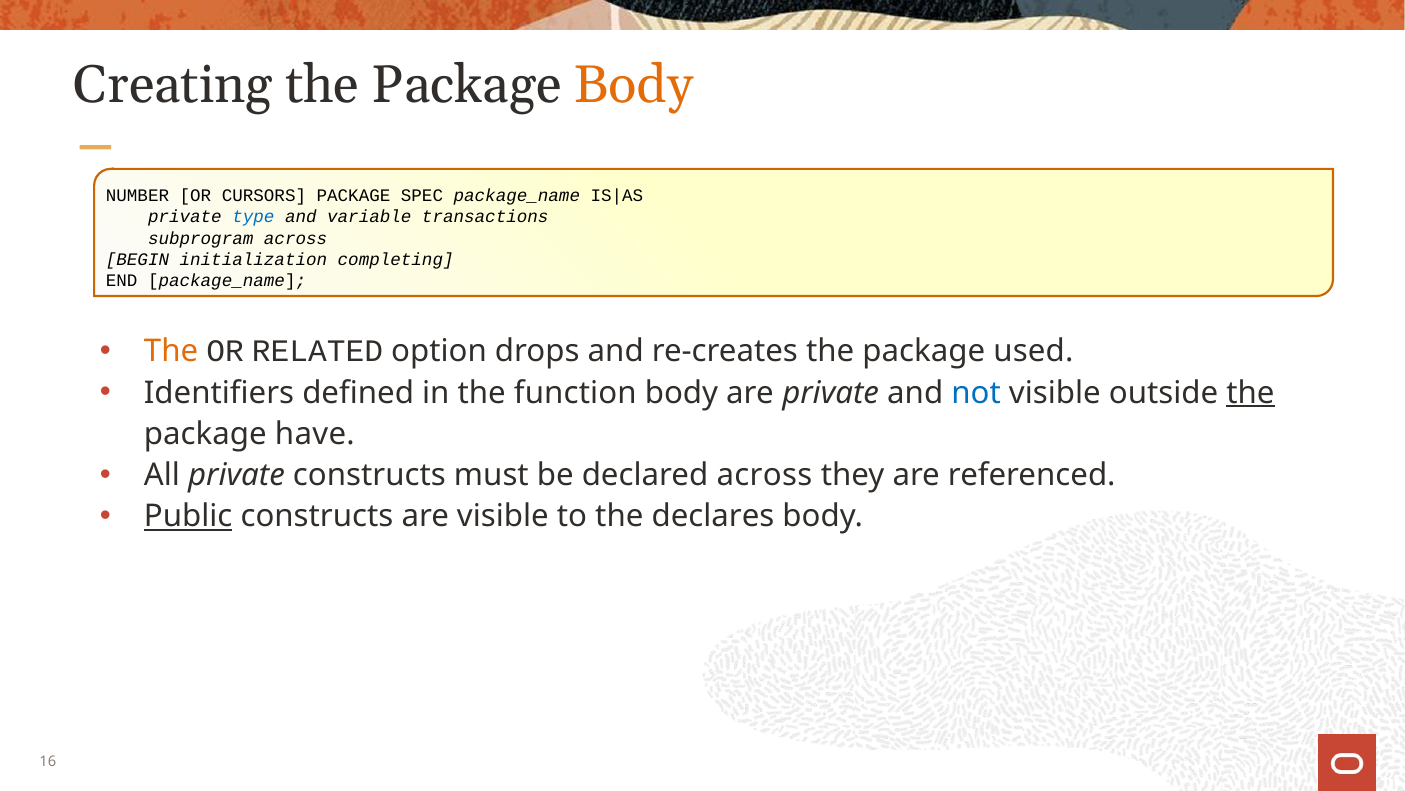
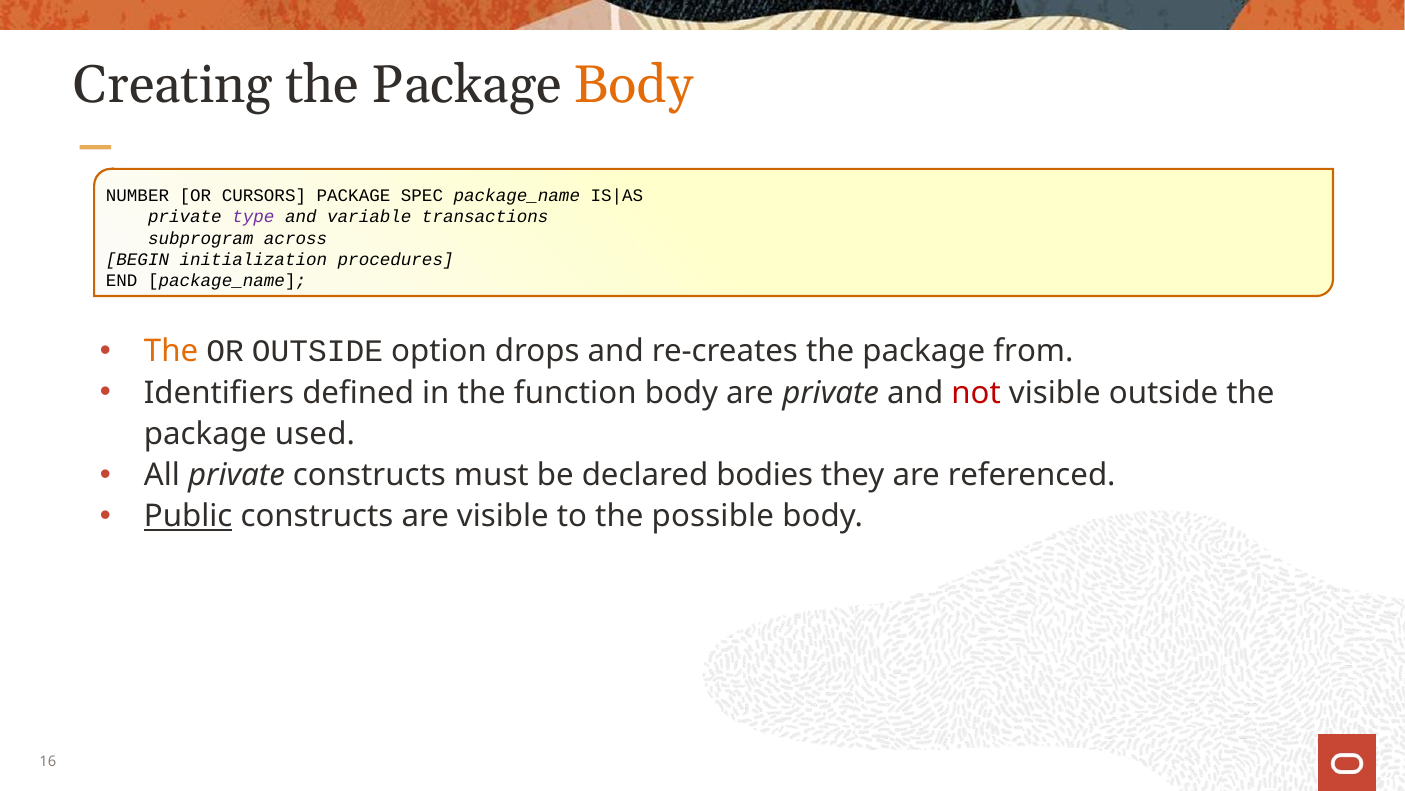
type colour: blue -> purple
completing: completing -> procedures
OR RELATED: RELATED -> OUTSIDE
used: used -> from
not colour: blue -> red
the at (1250, 393) underline: present -> none
have: have -> used
declared across: across -> bodies
declares: declares -> possible
